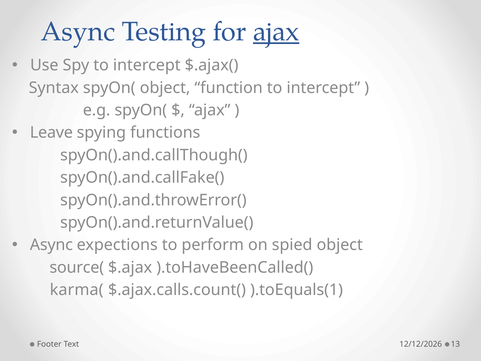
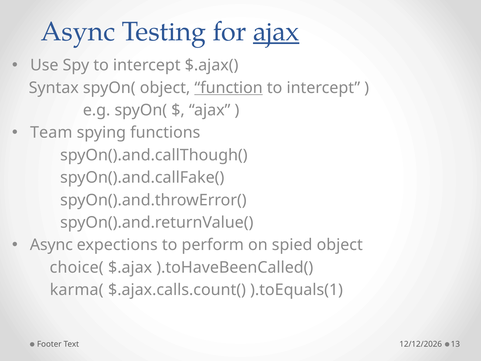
function underline: none -> present
Leave: Leave -> Team
source(: source( -> choice(
